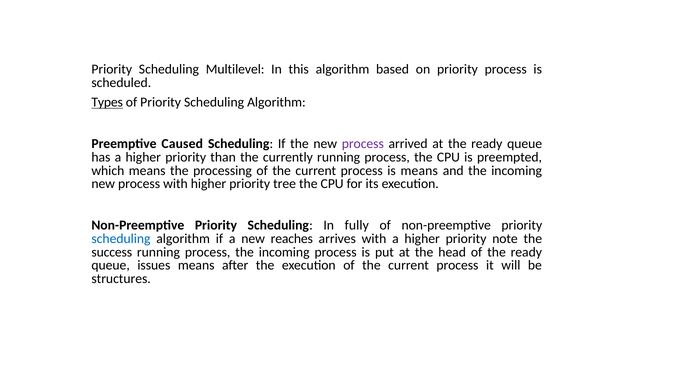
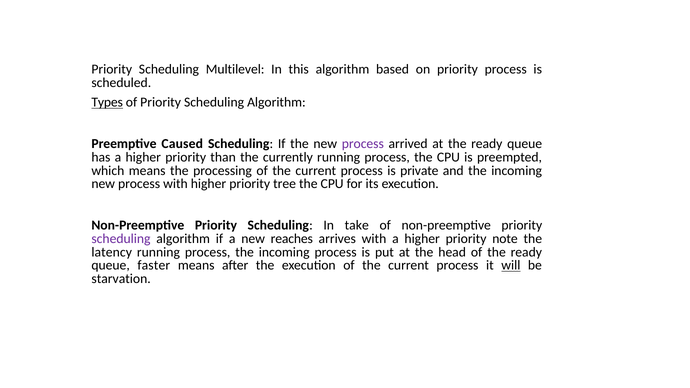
is means: means -> private
fully: fully -> take
scheduling at (121, 239) colour: blue -> purple
success: success -> latency
issues: issues -> faster
will underline: none -> present
structures: structures -> starvation
